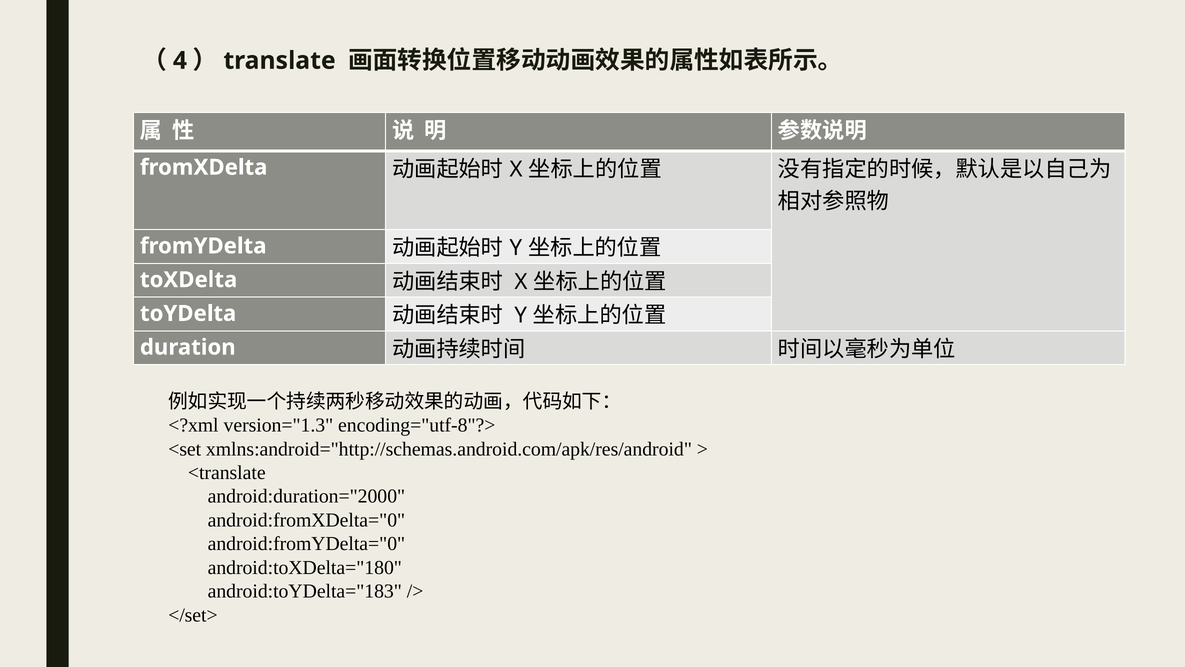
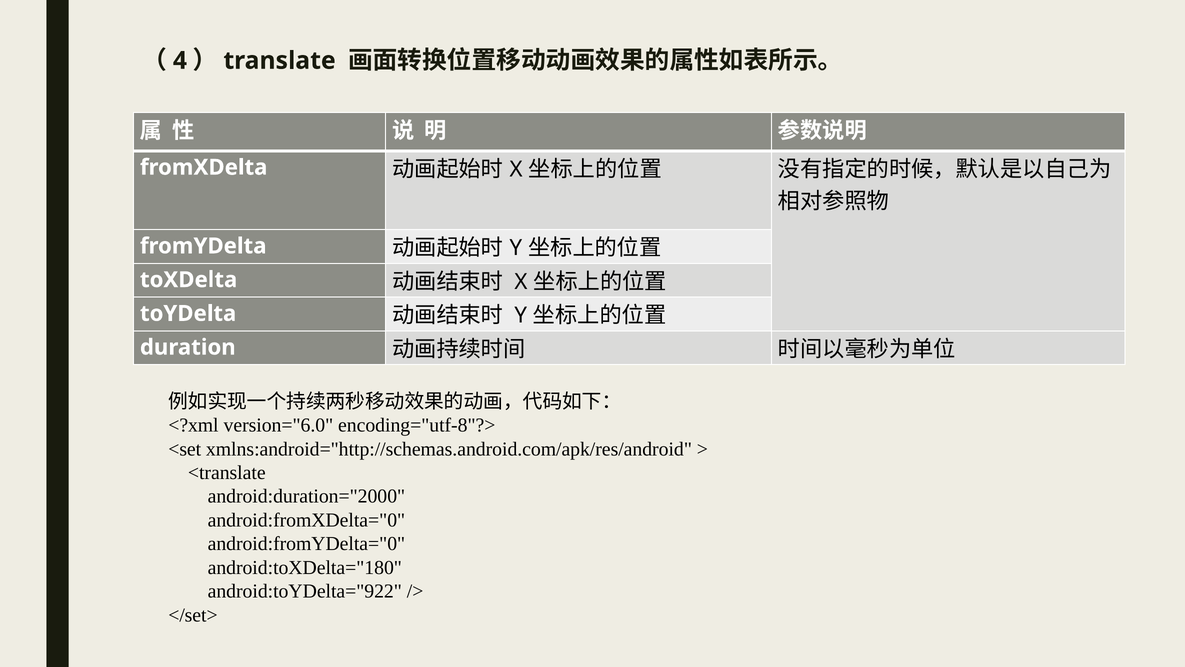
version="1.3: version="1.3 -> version="6.0
android:toYDelta="183: android:toYDelta="183 -> android:toYDelta="922
